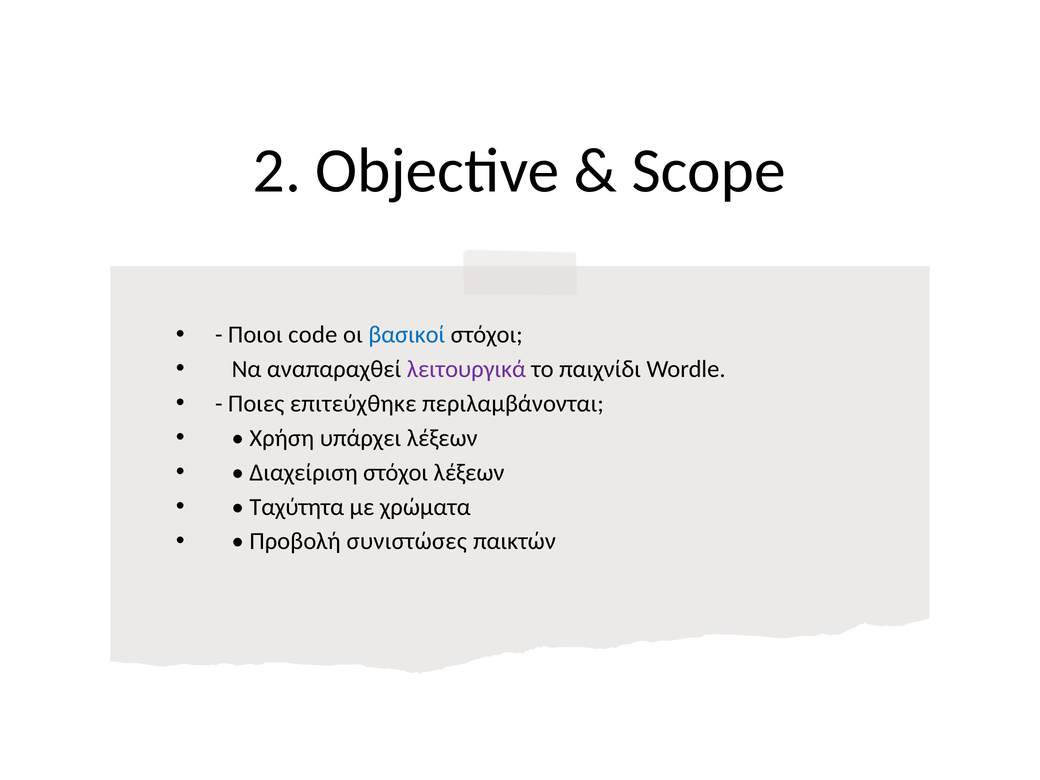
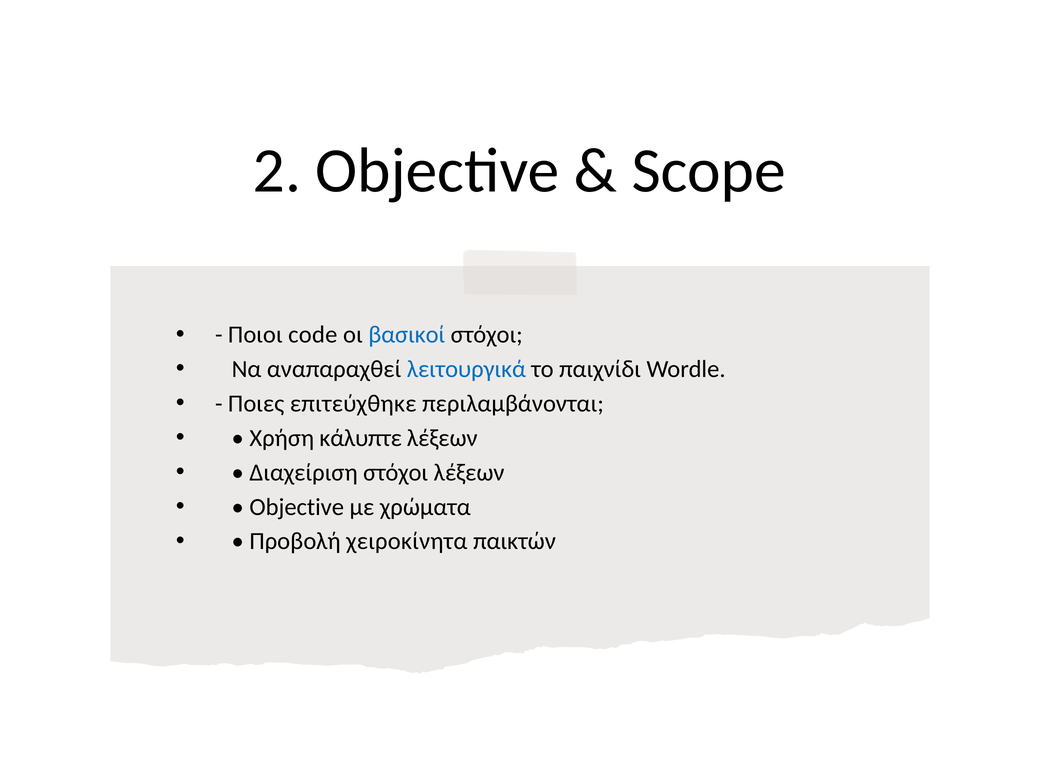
λειτουργικά colour: purple -> blue
υπάρχει: υπάρχει -> κάλυπτε
Ταχύτητα at (297, 507): Ταχύτητα -> Objective
συνιστώσες: συνιστώσες -> χειροκίνητα
